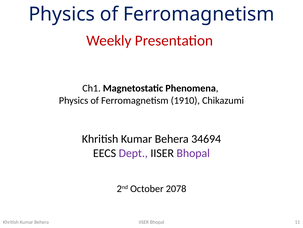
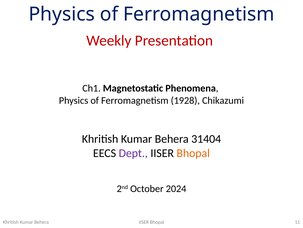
1910: 1910 -> 1928
34694: 34694 -> 31404
Bhopal at (193, 153) colour: purple -> orange
2078: 2078 -> 2024
